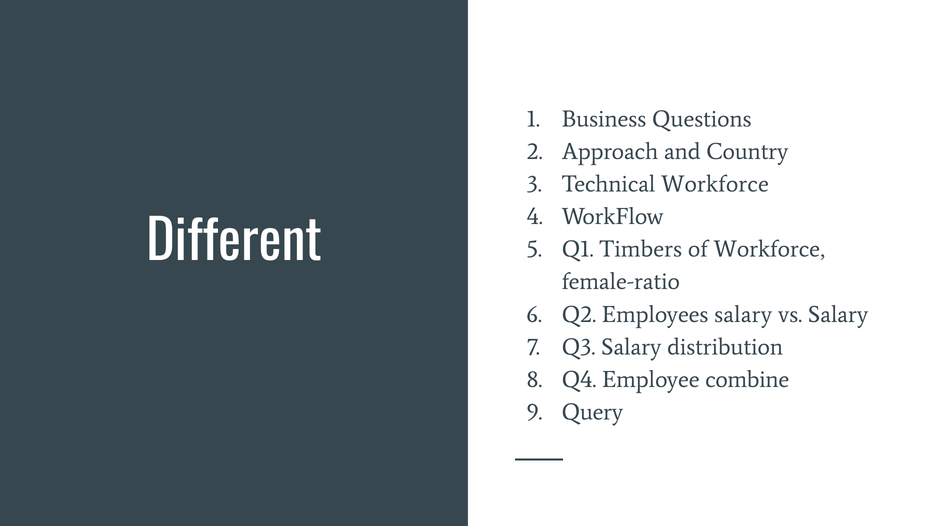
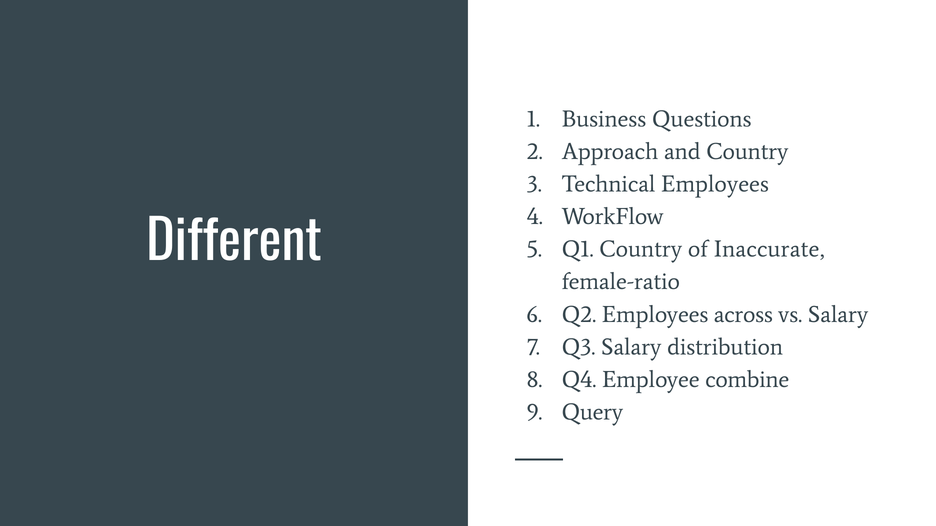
Technical Workforce: Workforce -> Employees
Q1 Timbers: Timbers -> Country
of Workforce: Workforce -> Inaccurate
Employees salary: salary -> across
